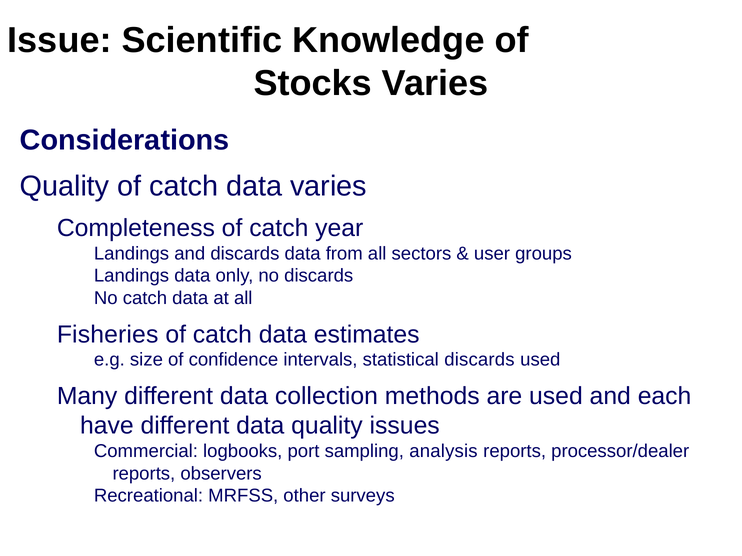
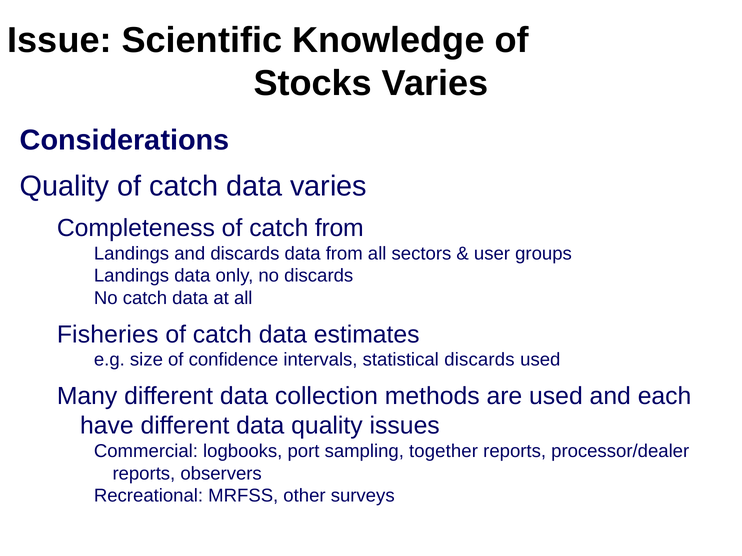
catch year: year -> from
analysis: analysis -> together
